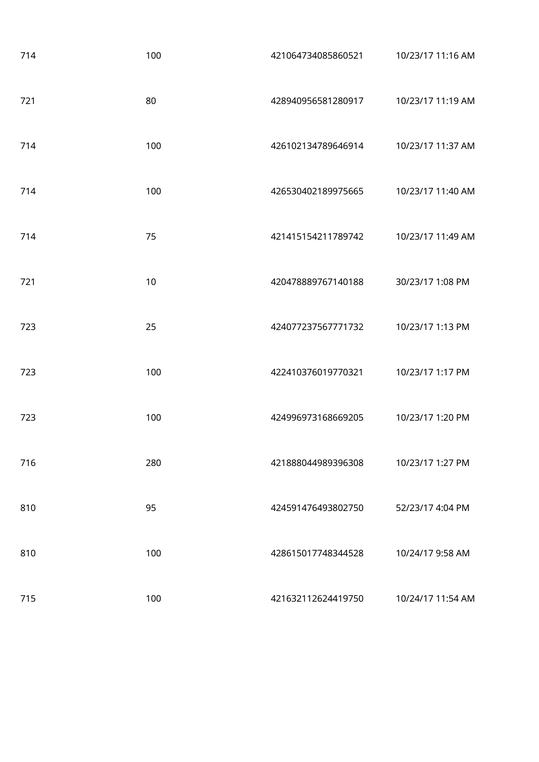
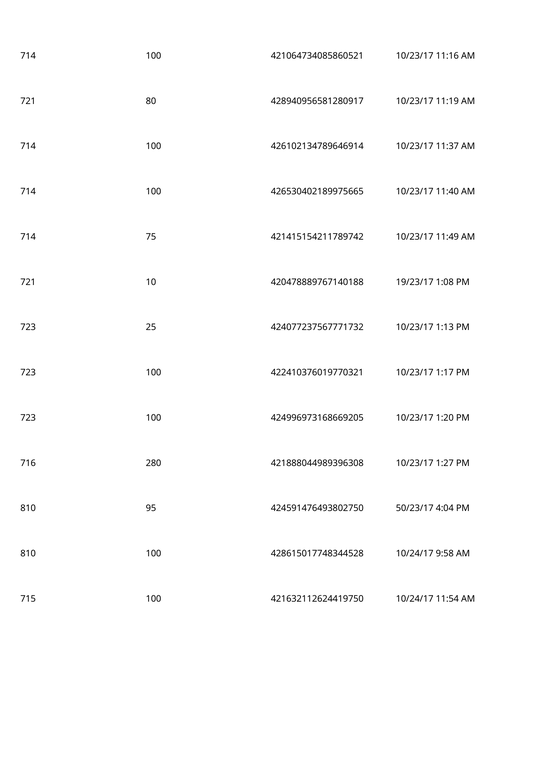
30/23/17: 30/23/17 -> 19/23/17
52/23/17: 52/23/17 -> 50/23/17
